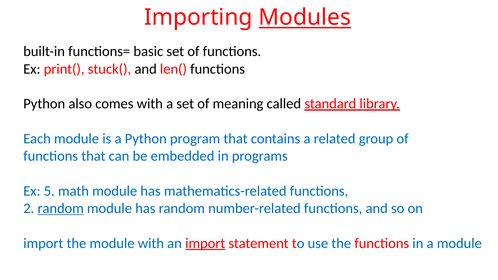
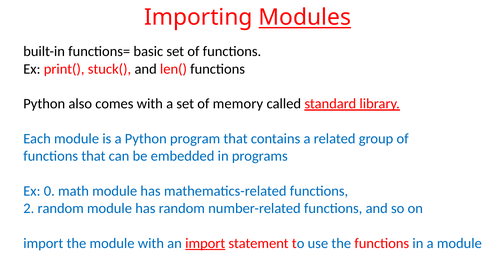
meaning: meaning -> memory
5: 5 -> 0
random at (61, 208) underline: present -> none
